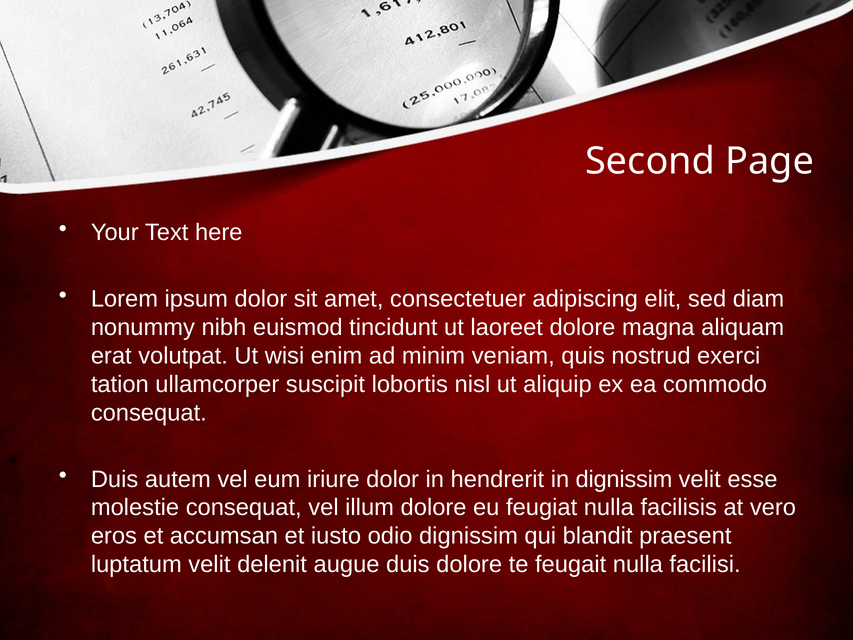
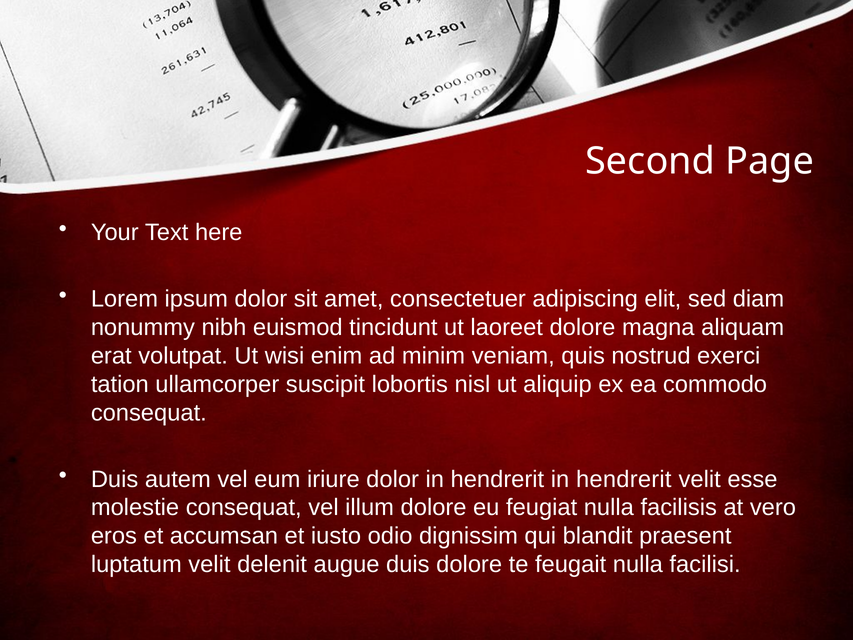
hendrerit in dignissim: dignissim -> hendrerit
